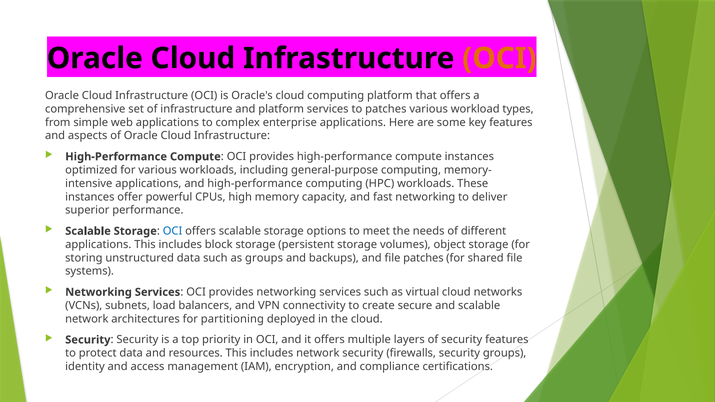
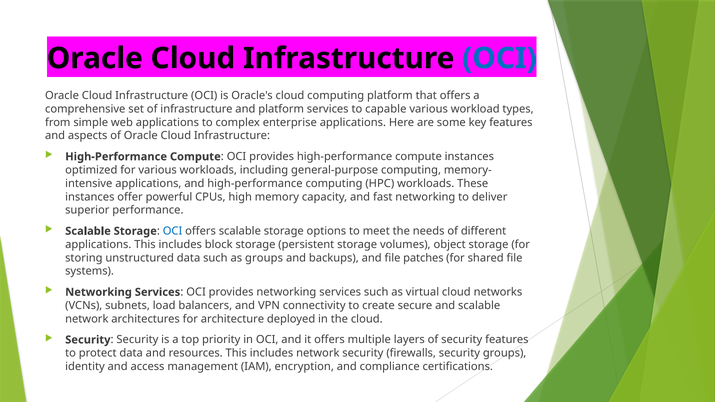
OCI at (499, 58) colour: orange -> blue
to patches: patches -> capable
partitioning: partitioning -> architecture
